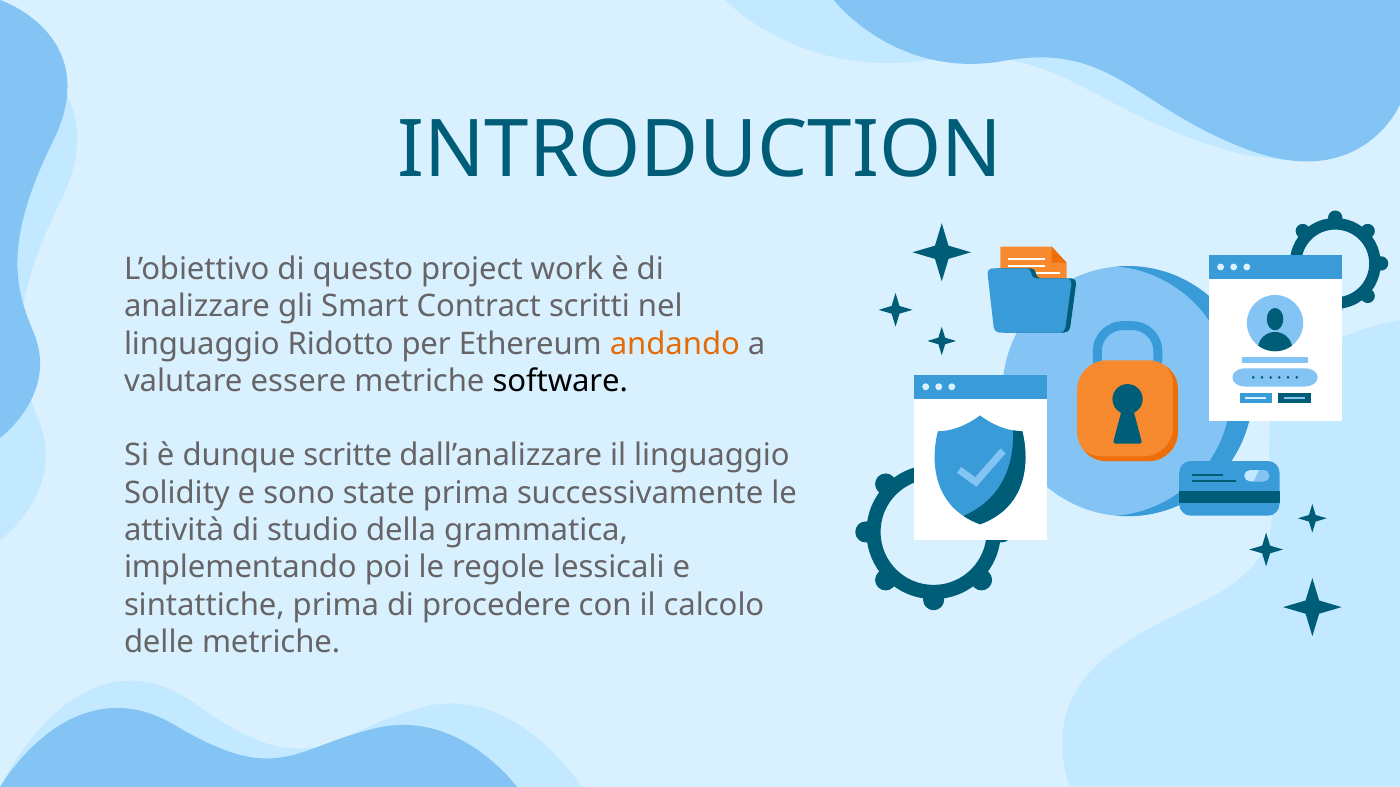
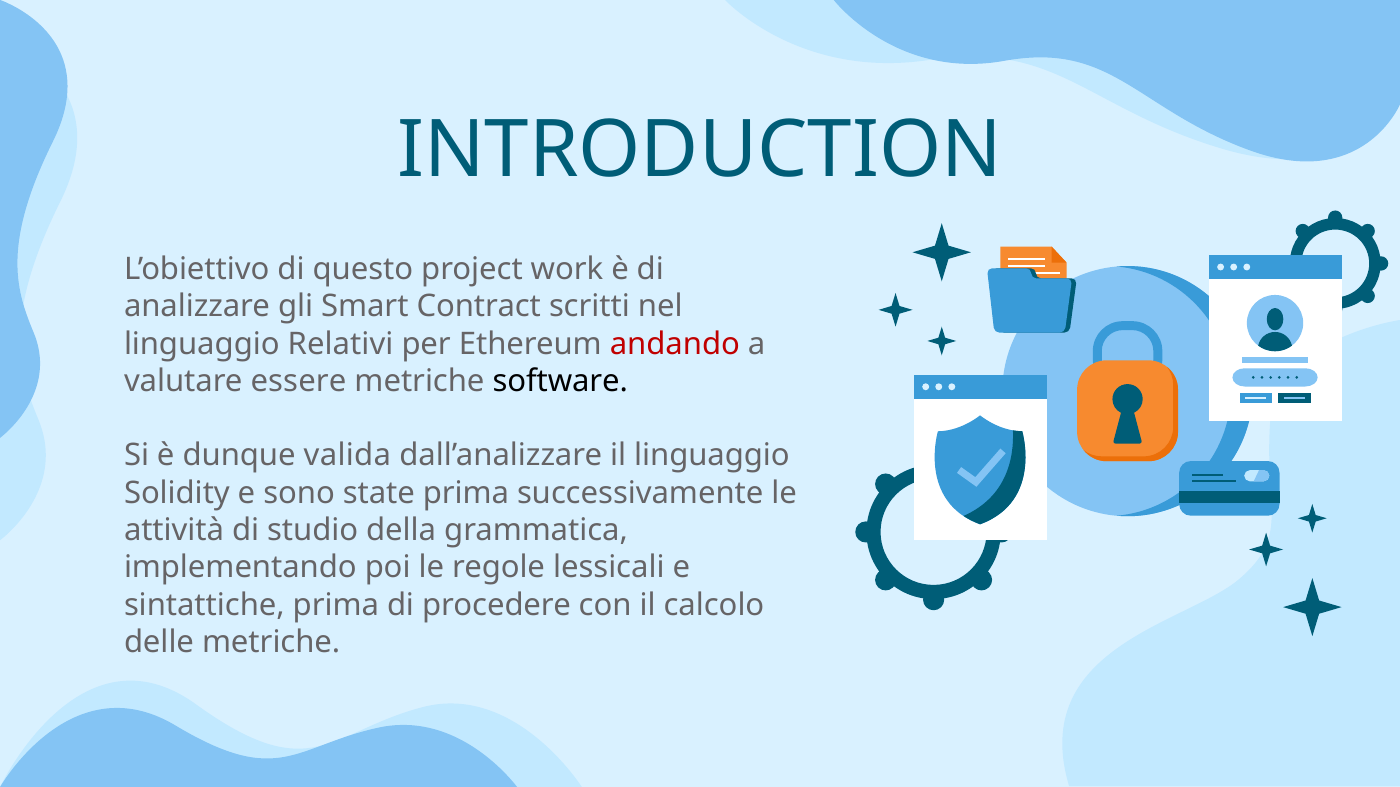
Ridotto: Ridotto -> Relativi
andando colour: orange -> red
scritte: scritte -> valida
